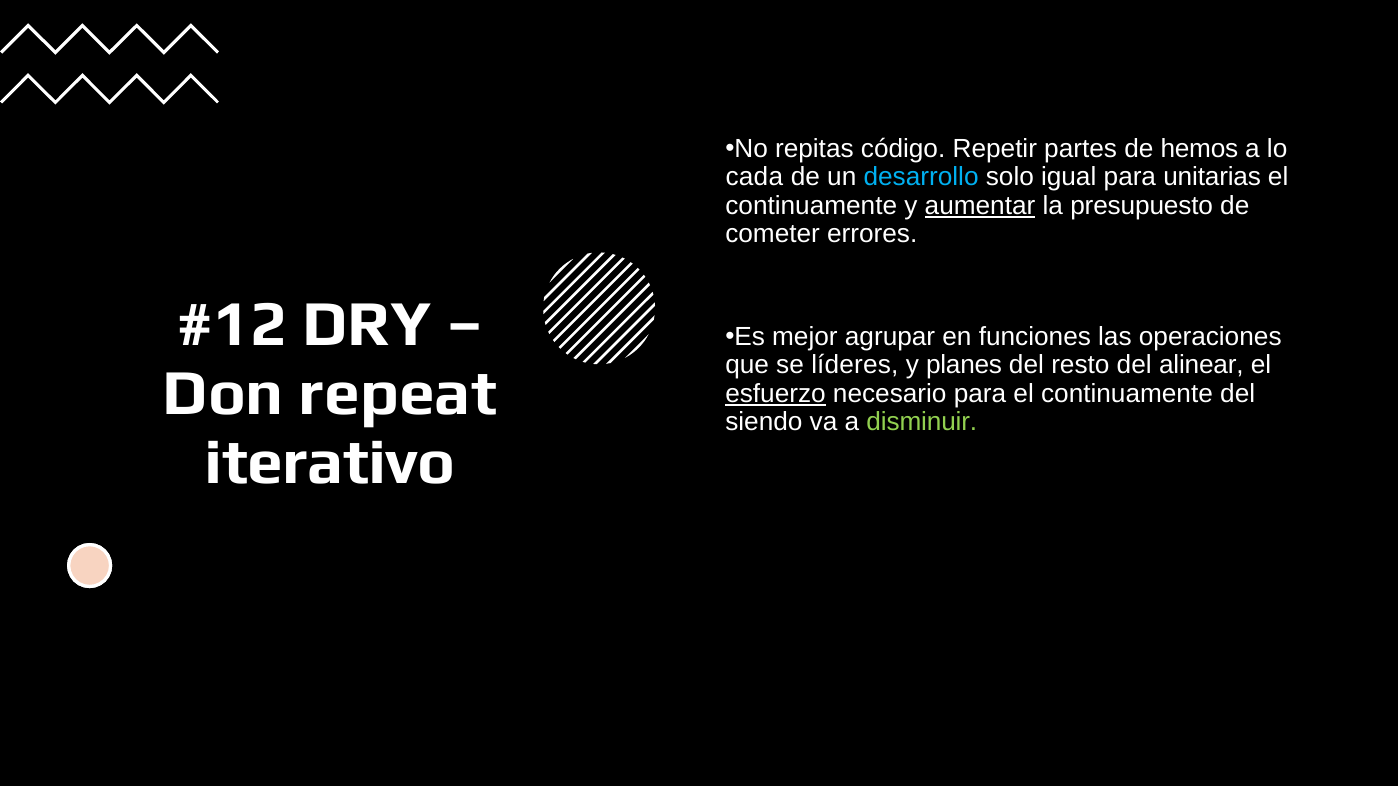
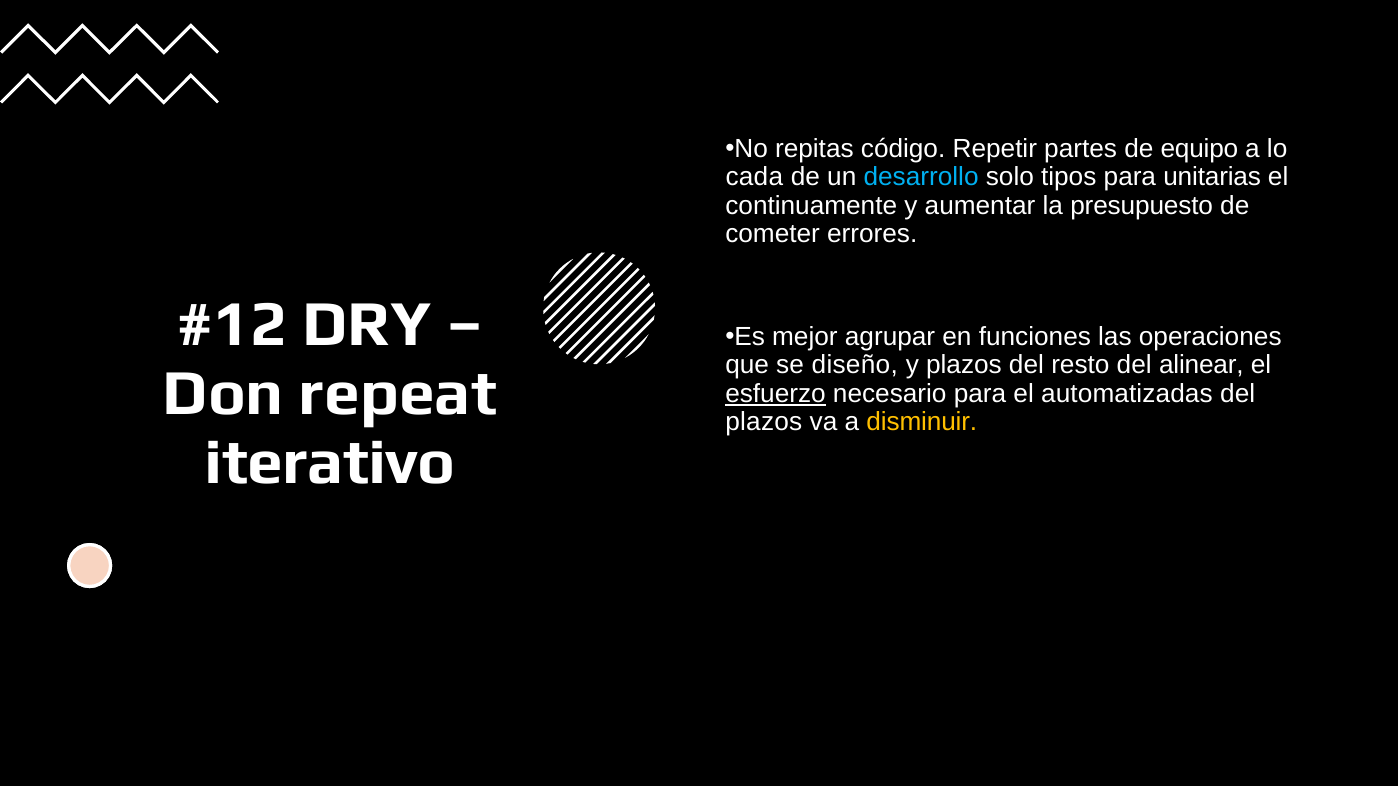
hemos: hemos -> equipo
igual: igual -> tipos
aumentar underline: present -> none
líderes: líderes -> diseño
y planes: planes -> plazos
para el continuamente: continuamente -> automatizadas
siendo at (764, 422): siendo -> plazos
disminuir colour: light green -> yellow
